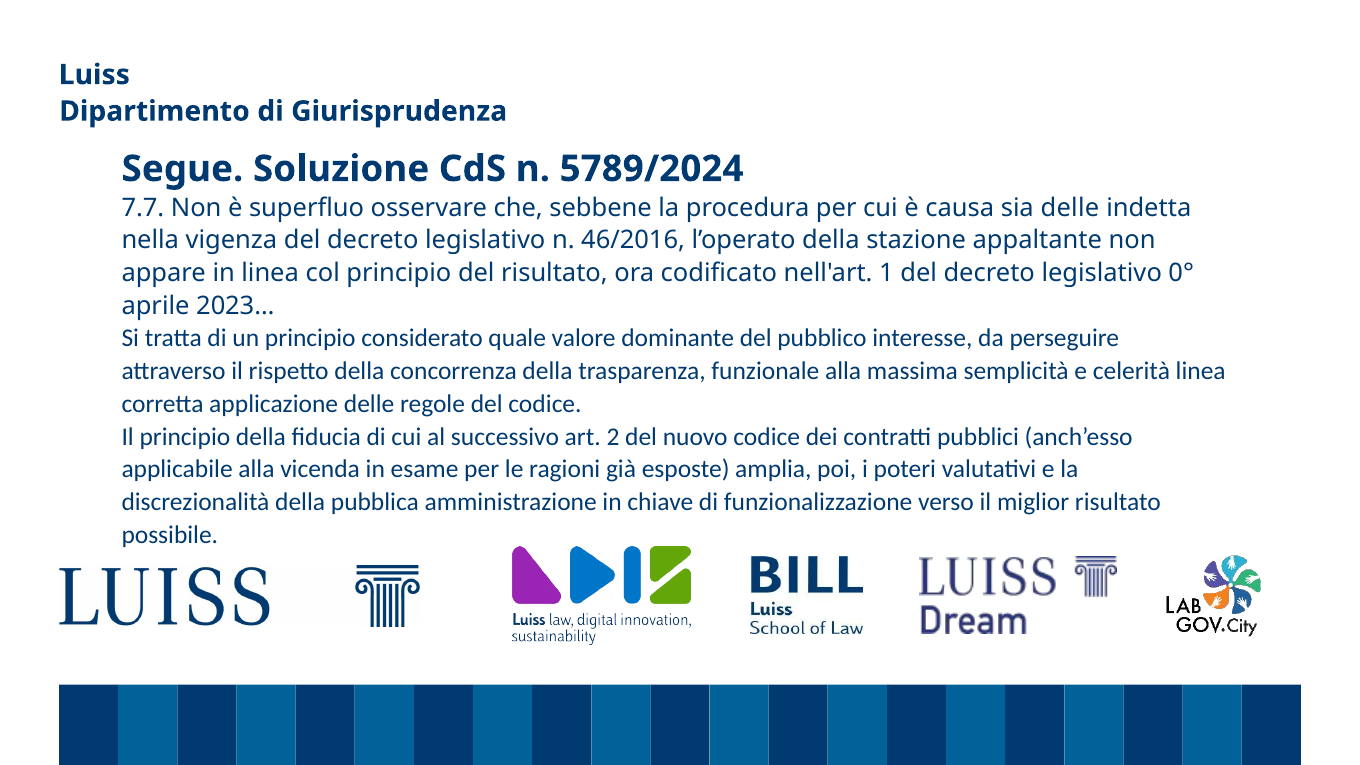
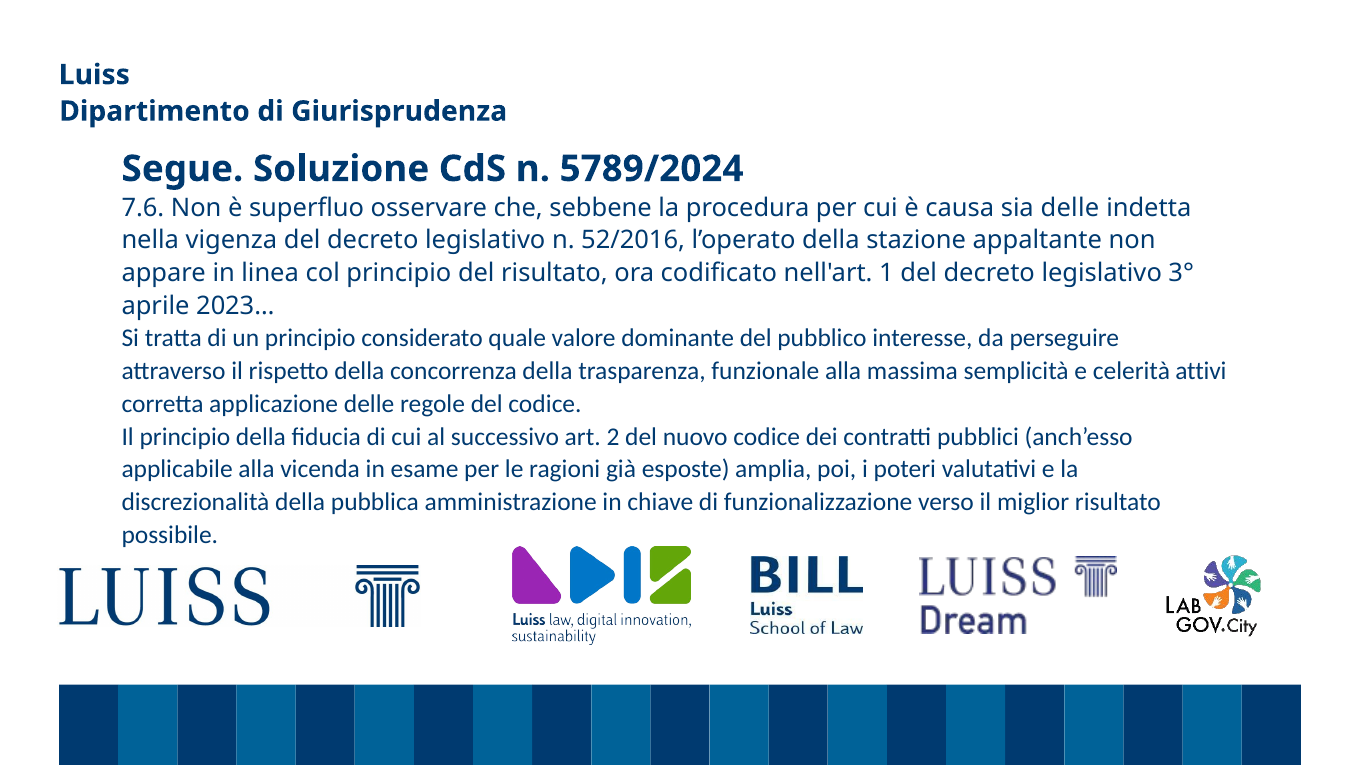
7.7: 7.7 -> 7.6
46/2016: 46/2016 -> 52/2016
0°: 0° -> 3°
celerità linea: linea -> attivi
